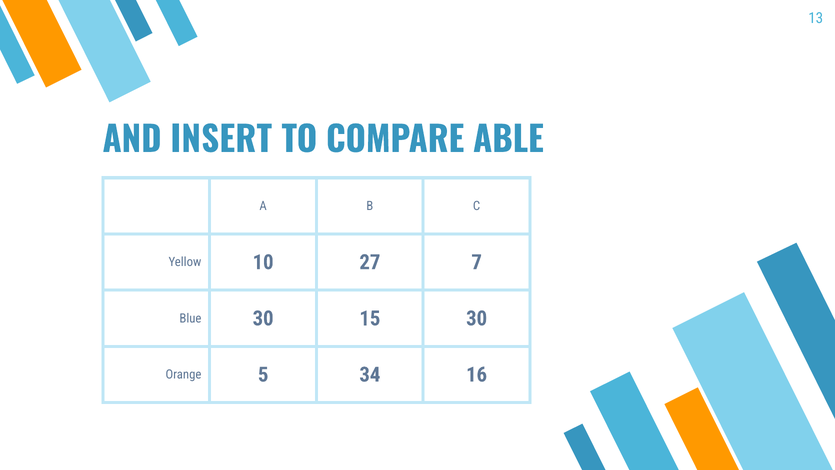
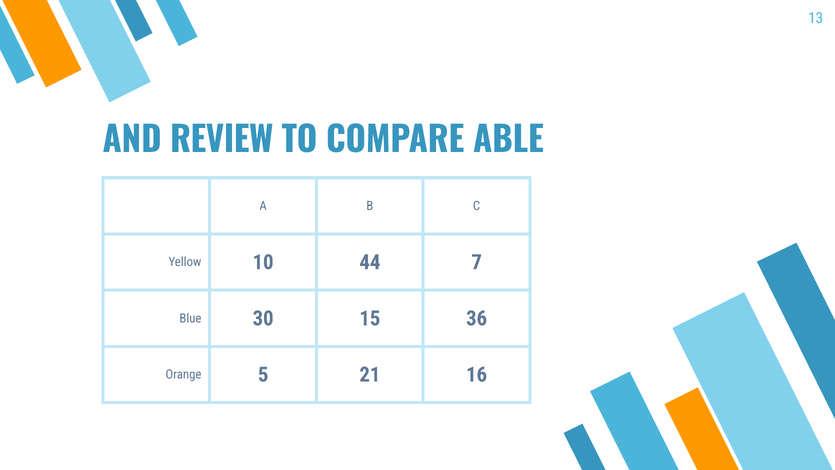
INSERT: INSERT -> REVIEW
27: 27 -> 44
15 30: 30 -> 36
34: 34 -> 21
